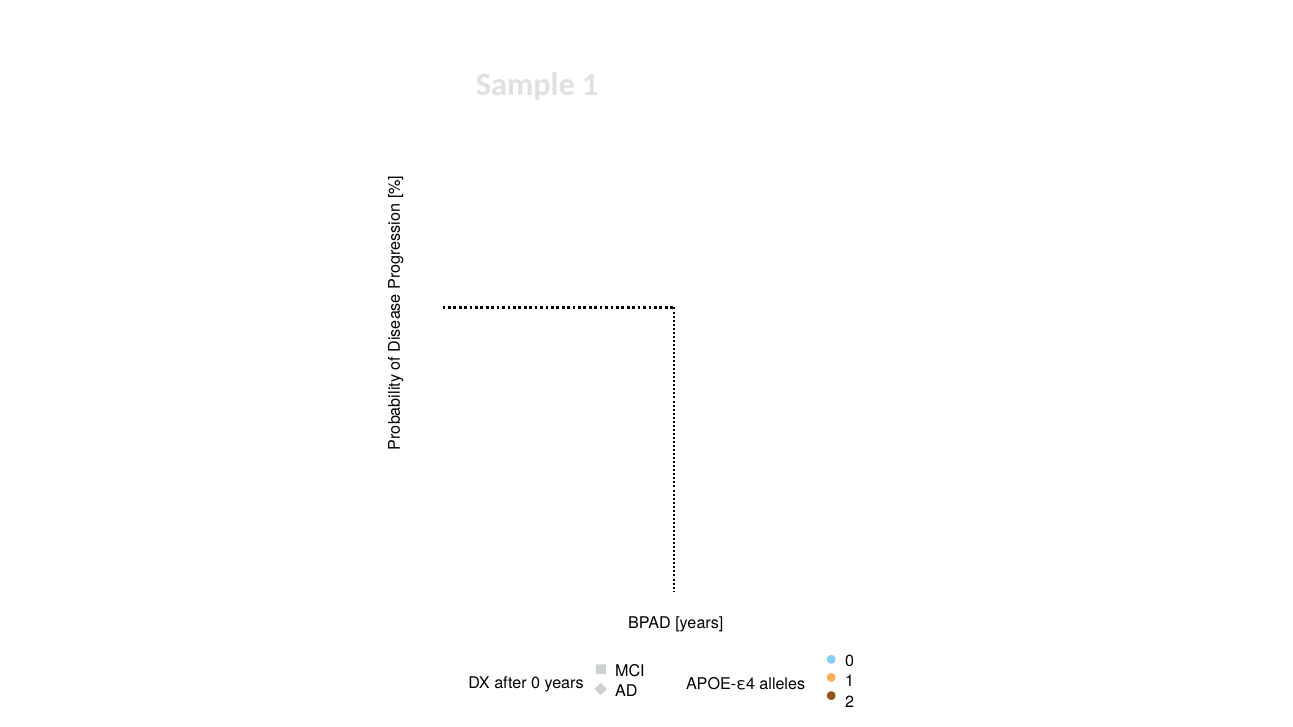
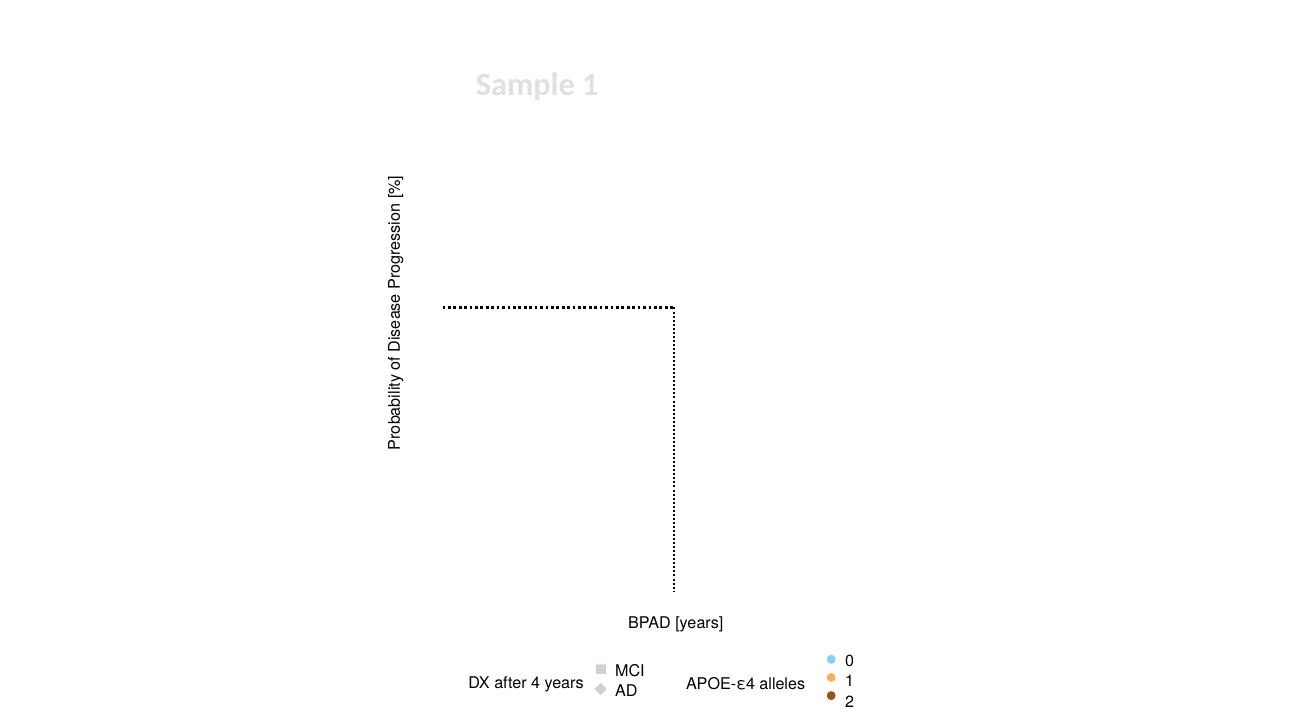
after 0: 0 -> 4
